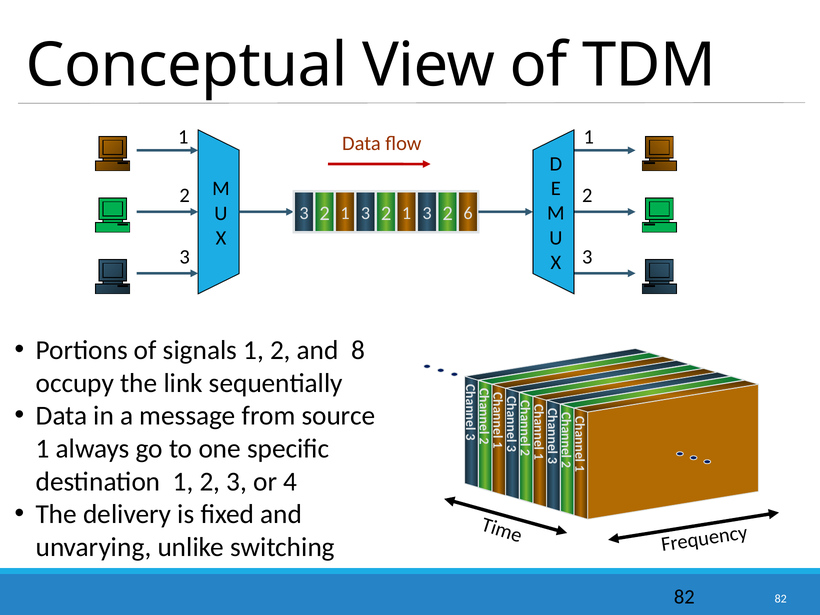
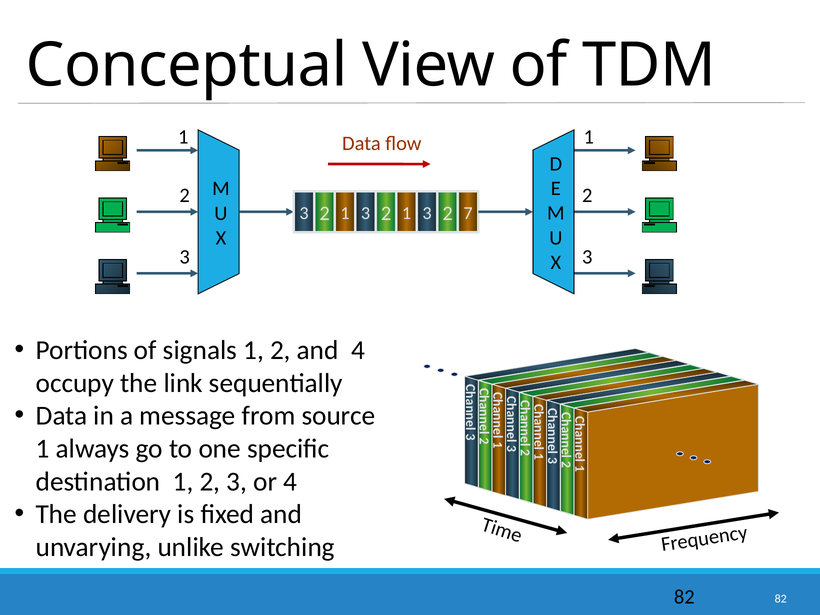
6: 6 -> 7
and 8: 8 -> 4
